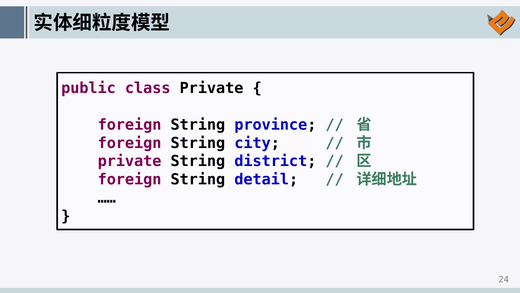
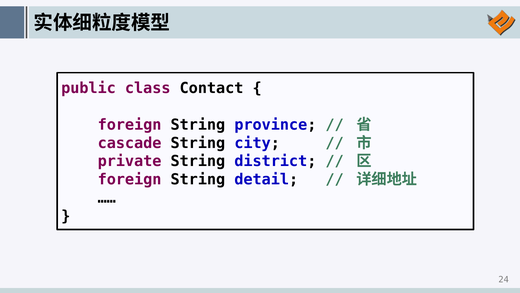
class Private: Private -> Contact
foreign at (130, 143): foreign -> cascade
